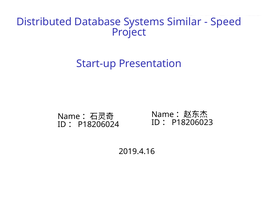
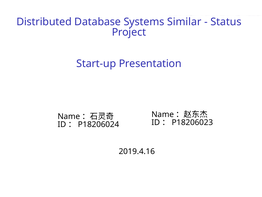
Speed: Speed -> Status
